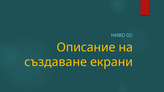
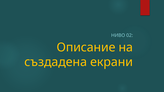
създаване: създаване -> създадена
